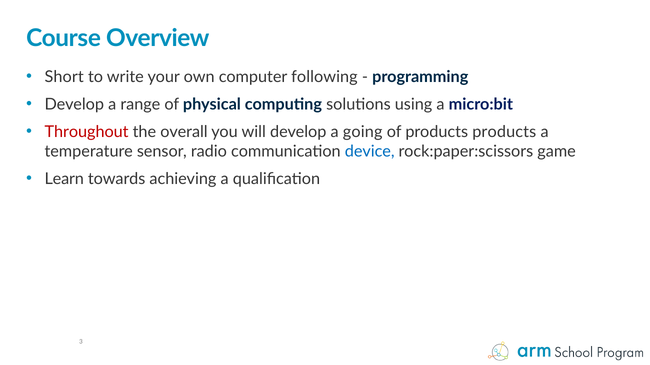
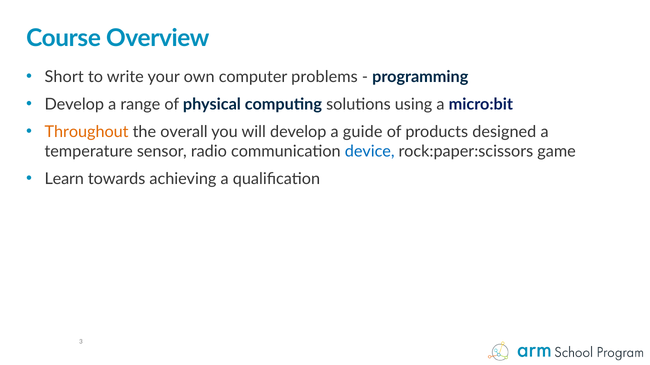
following: following -> problems
Throughout colour: red -> orange
going: going -> guide
products products: products -> designed
